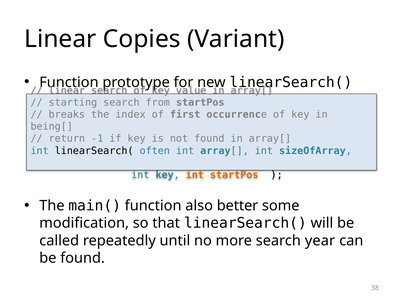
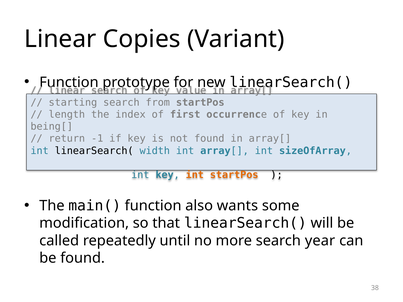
breaks: breaks -> length
often: often -> width
better: better -> wants
